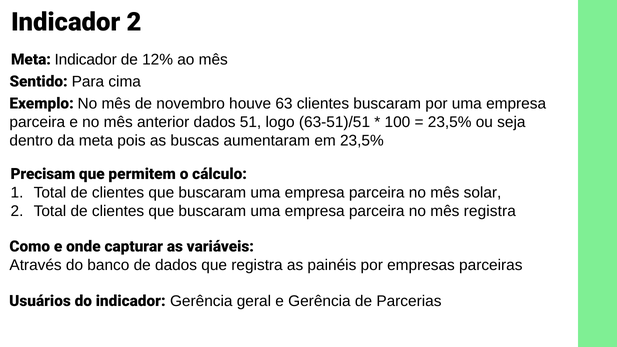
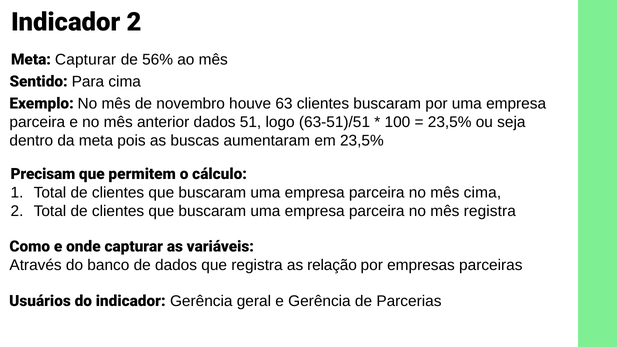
Meta Indicador: Indicador -> Capturar
12%: 12% -> 56%
mês solar: solar -> cima
painéis: painéis -> relação
